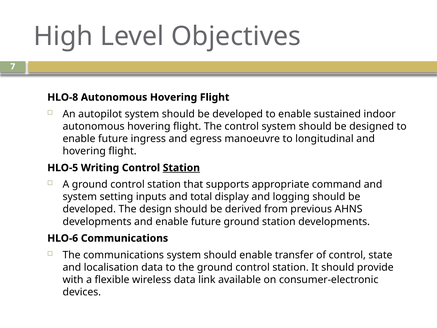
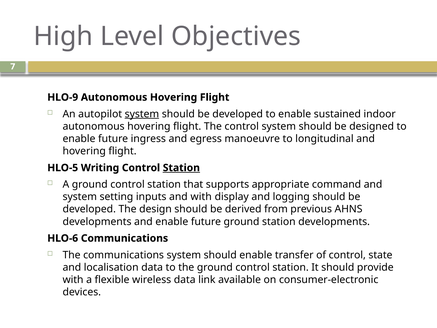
HLO-8: HLO-8 -> HLO-9
system at (142, 114) underline: none -> present
and total: total -> with
